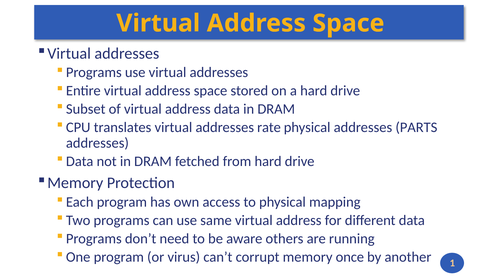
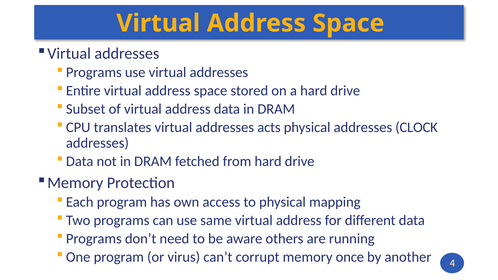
rate: rate -> acts
PARTS: PARTS -> CLOCK
1: 1 -> 4
